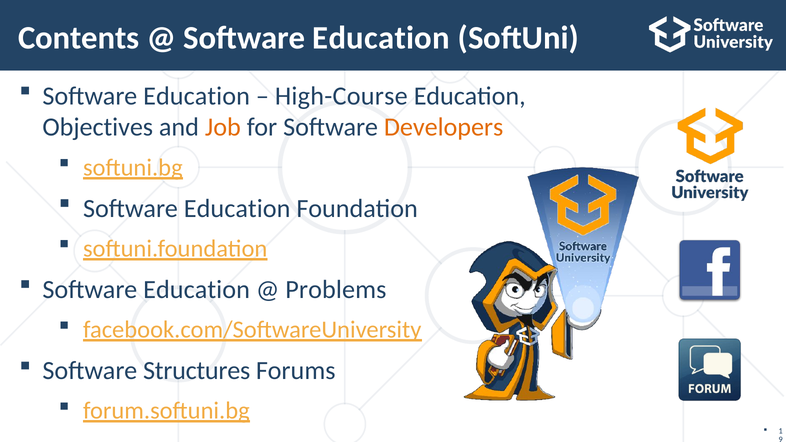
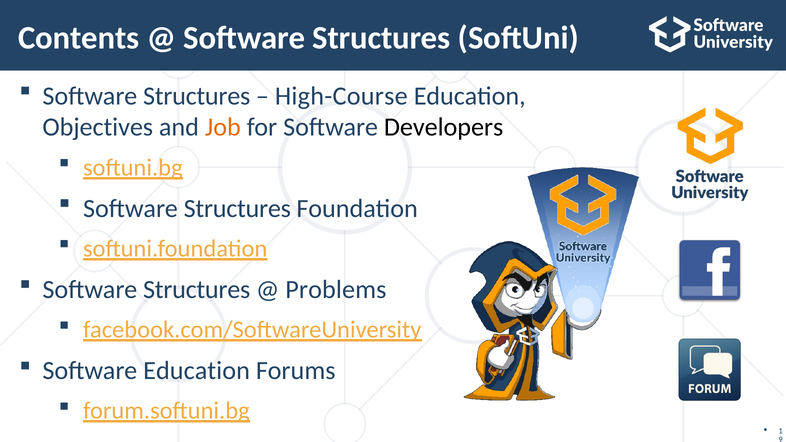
Education at (381, 38): Education -> Structures
Education at (197, 96): Education -> Structures
Developers colour: orange -> black
Education at (237, 208): Education -> Structures
Education at (197, 290): Education -> Structures
Software Structures: Structures -> Education
